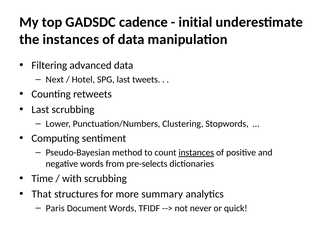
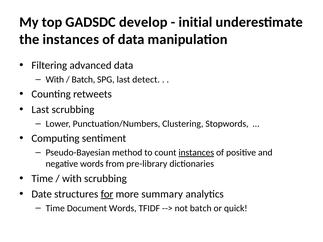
cadence: cadence -> develop
Next at (55, 80): Next -> With
Hotel at (83, 80): Hotel -> Batch
tweets: tweets -> detect
pre-selects: pre-selects -> pre-library
That: That -> Date
for underline: none -> present
Paris at (55, 208): Paris -> Time
not never: never -> batch
